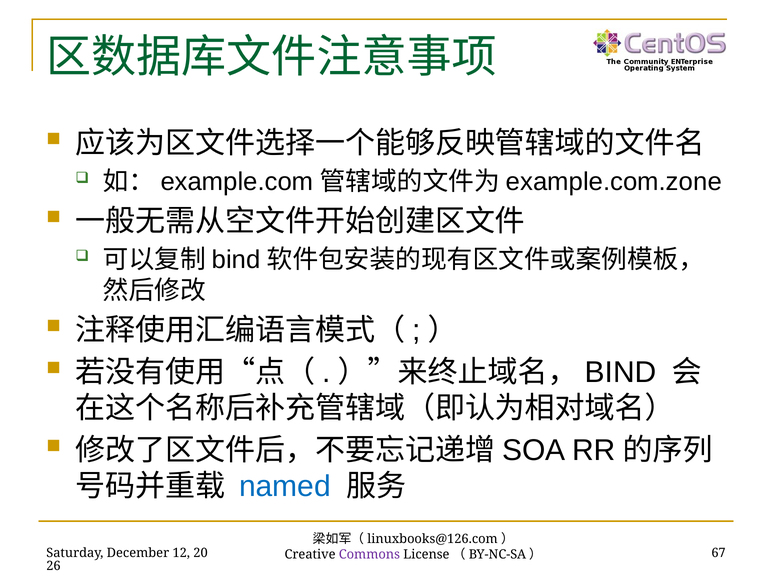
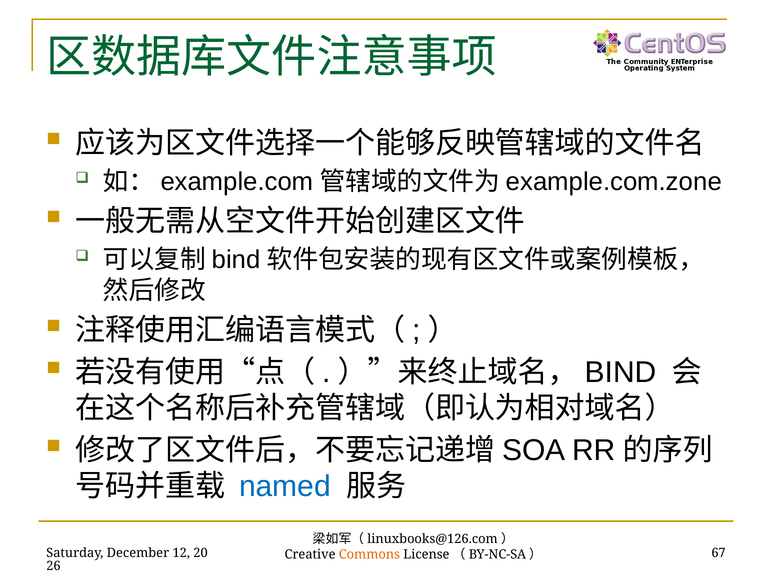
Commons colour: purple -> orange
